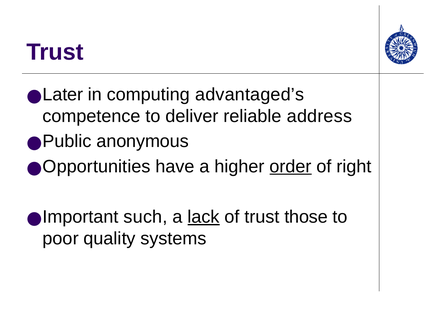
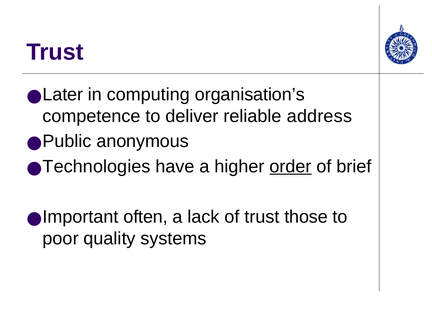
advantaged’s: advantaged’s -> organisation’s
Opportunities: Opportunities -> Technologies
right: right -> brief
such: such -> often
lack underline: present -> none
